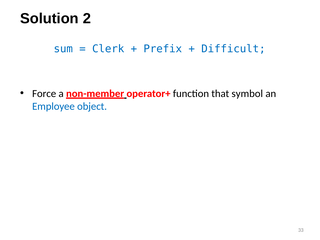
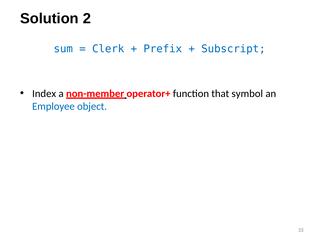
Difficult: Difficult -> Subscript
Force: Force -> Index
